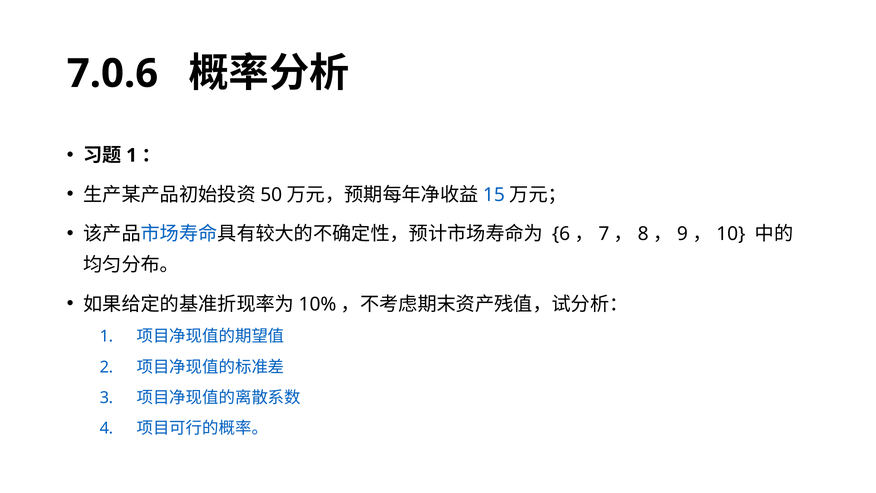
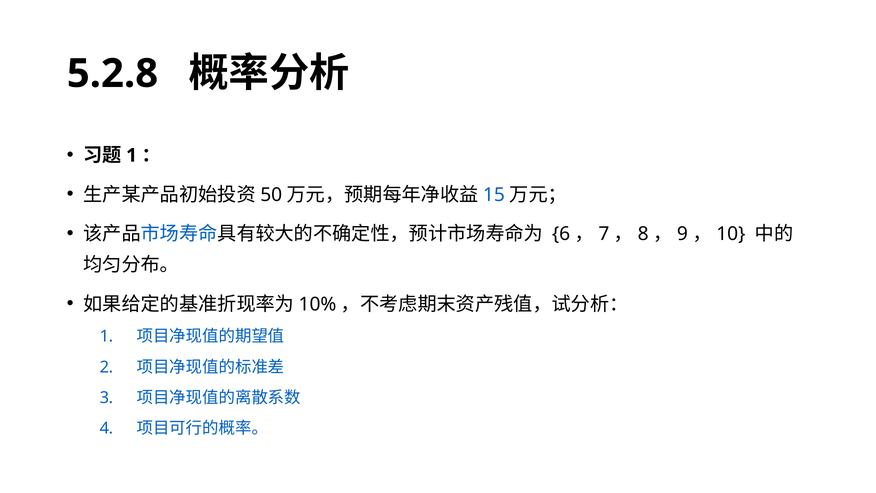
7.0.6: 7.0.6 -> 5.2.8
